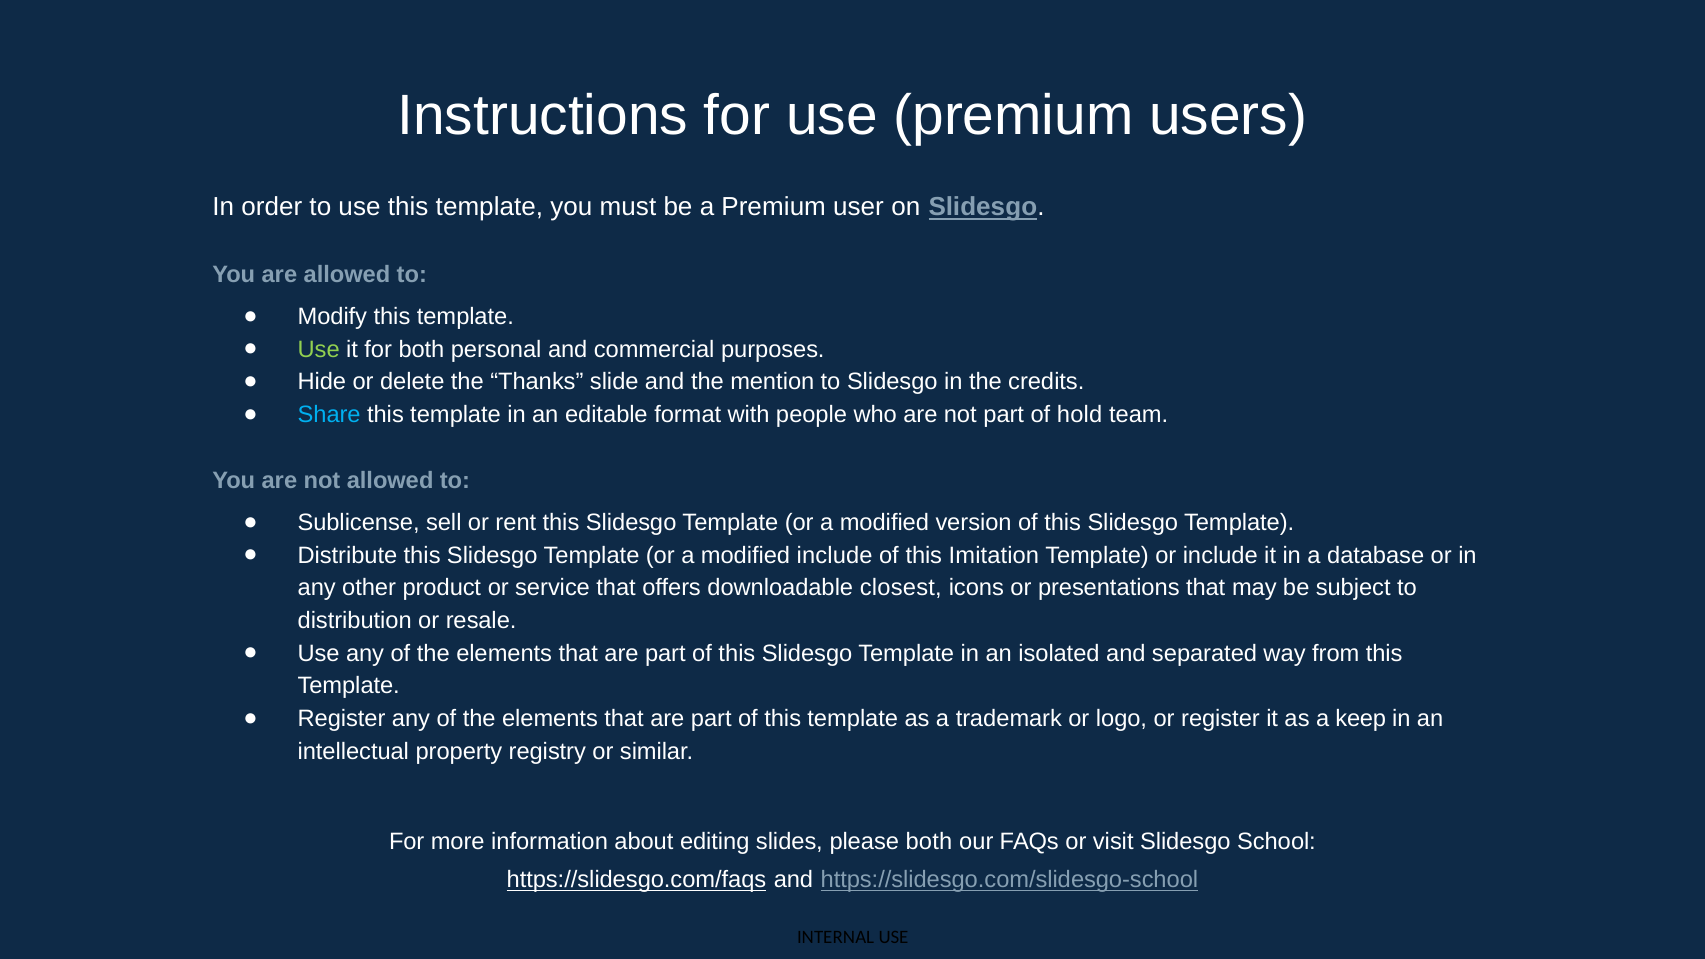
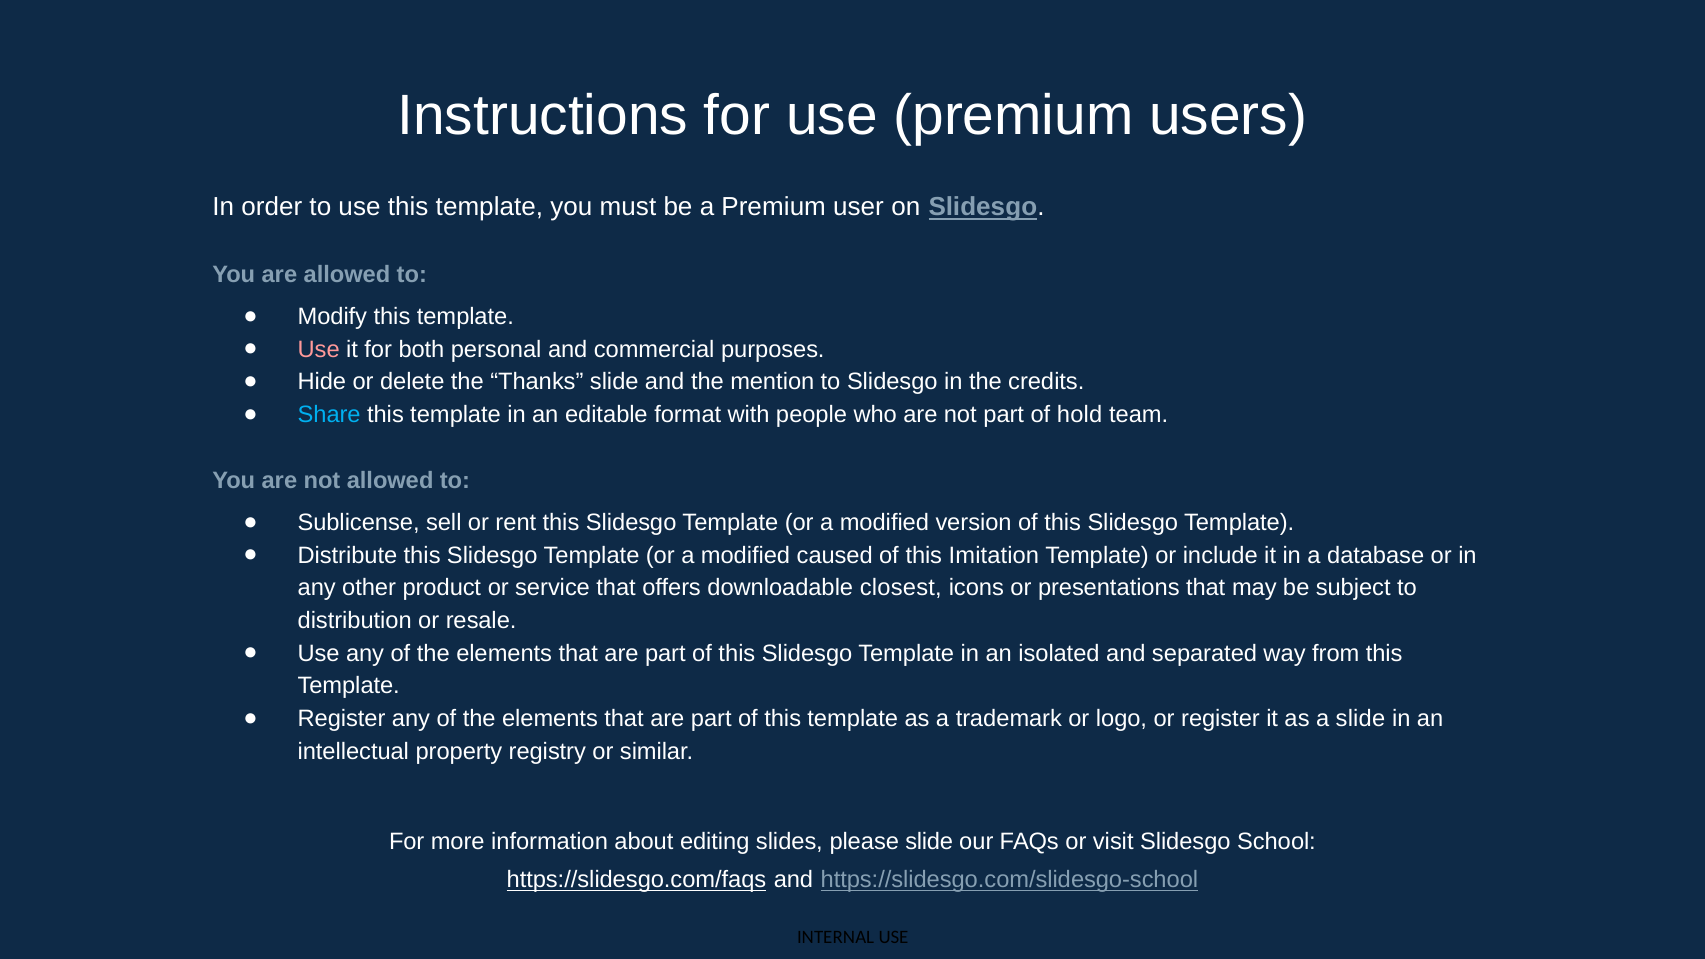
Use at (319, 349) colour: light green -> pink
modified include: include -> caused
a keep: keep -> slide
please both: both -> slide
